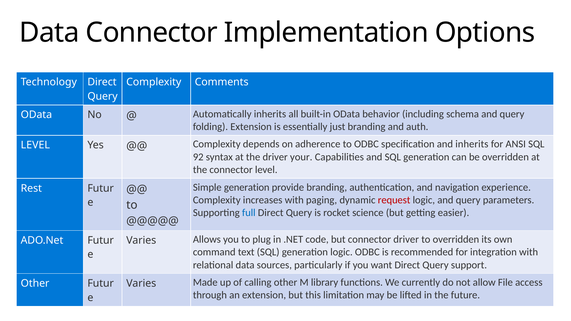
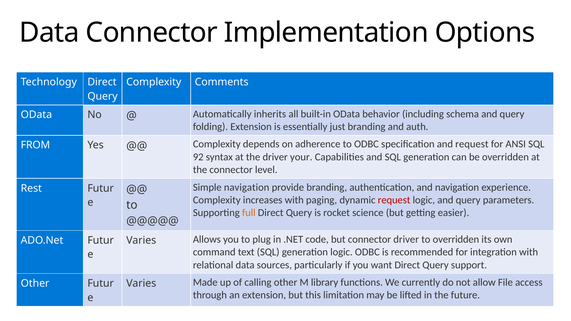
LEVEL at (35, 145): LEVEL -> FROM
and inherits: inherits -> request
Simple generation: generation -> navigation
full colour: blue -> orange
